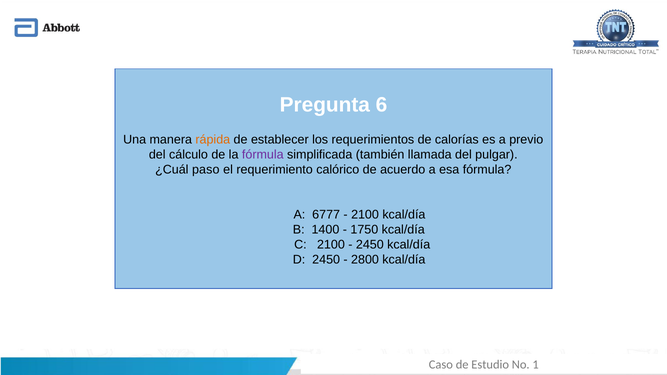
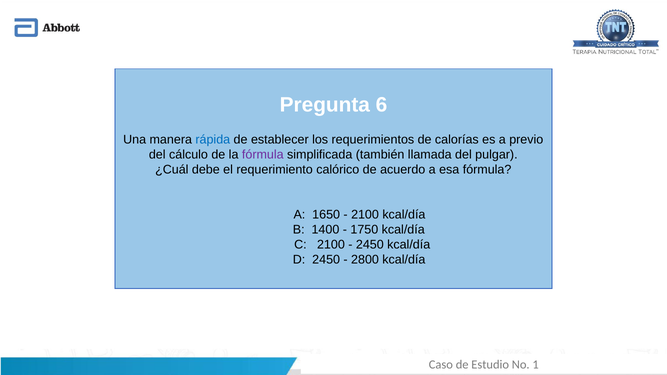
rápida colour: orange -> blue
paso: paso -> debe
6777: 6777 -> 1650
